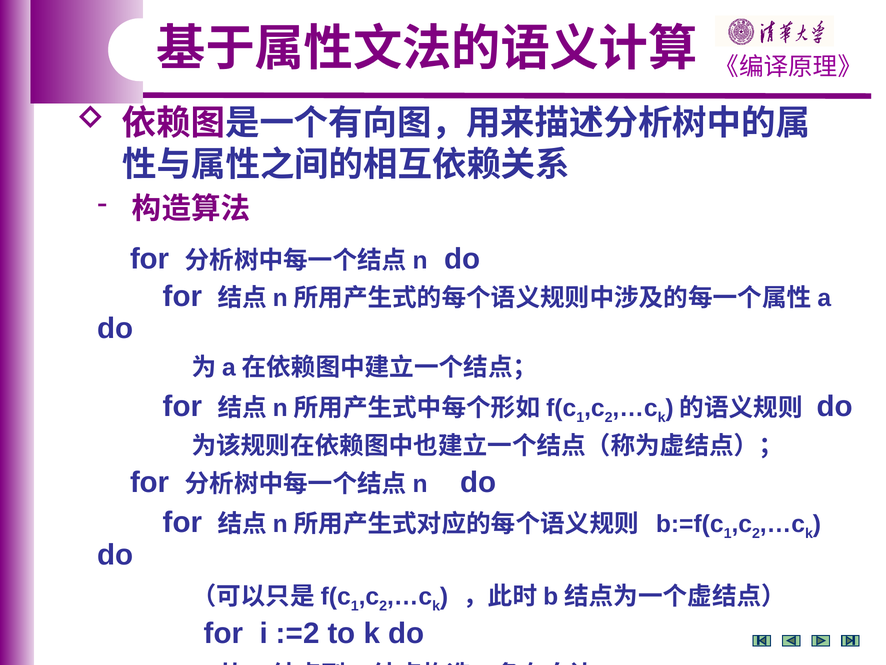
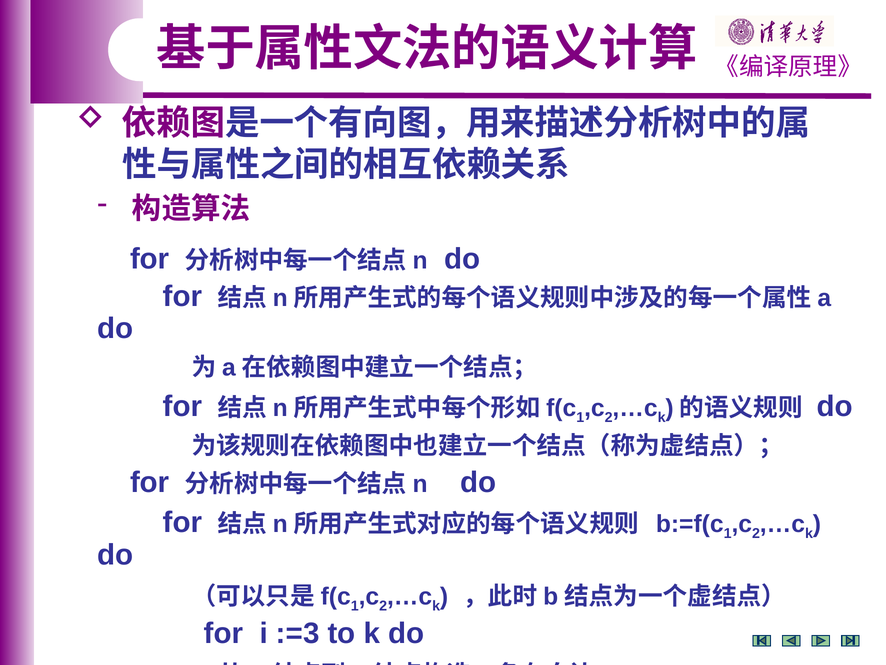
:=2: :=2 -> :=3
